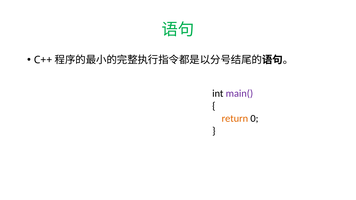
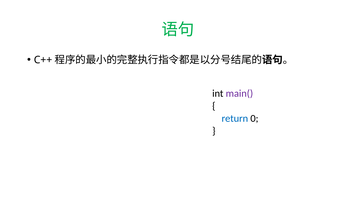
return colour: orange -> blue
